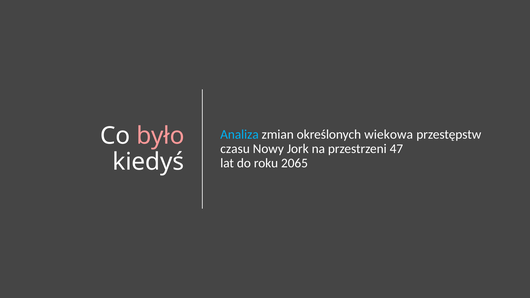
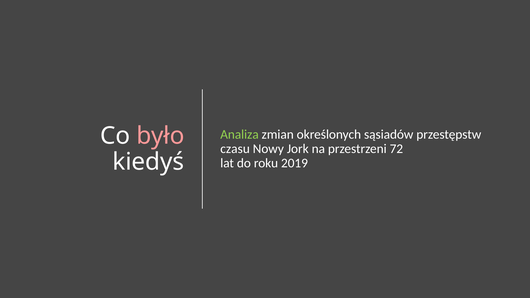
Analiza colour: light blue -> light green
wiekowa: wiekowa -> sąsiadów
47: 47 -> 72
2065: 2065 -> 2019
